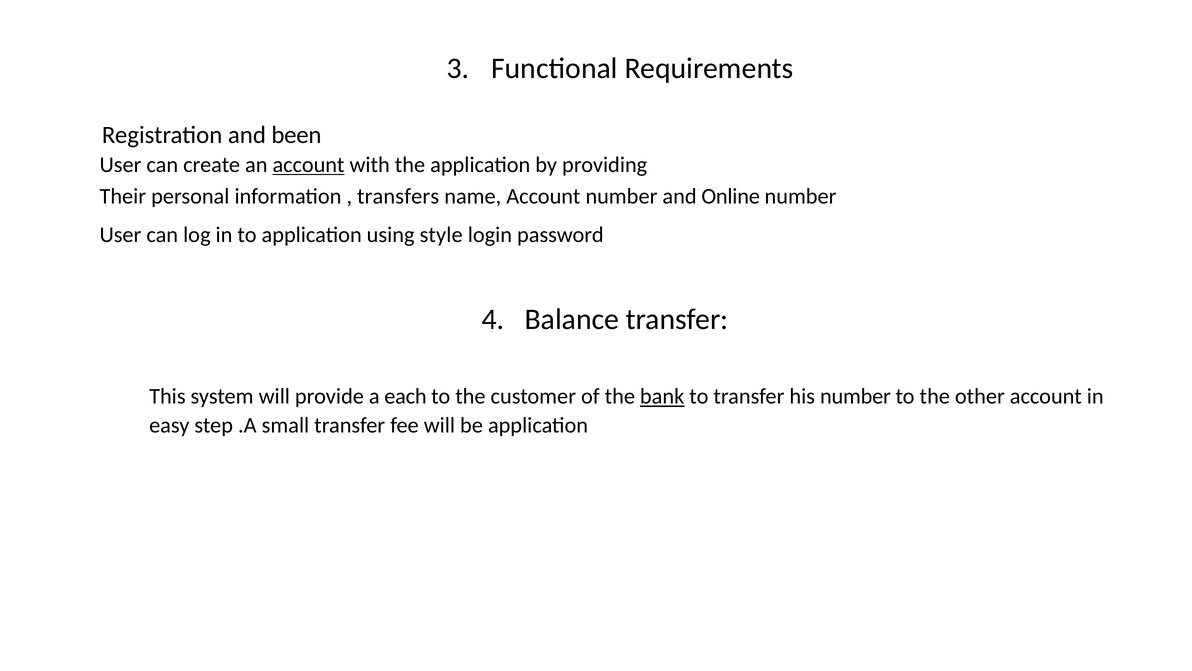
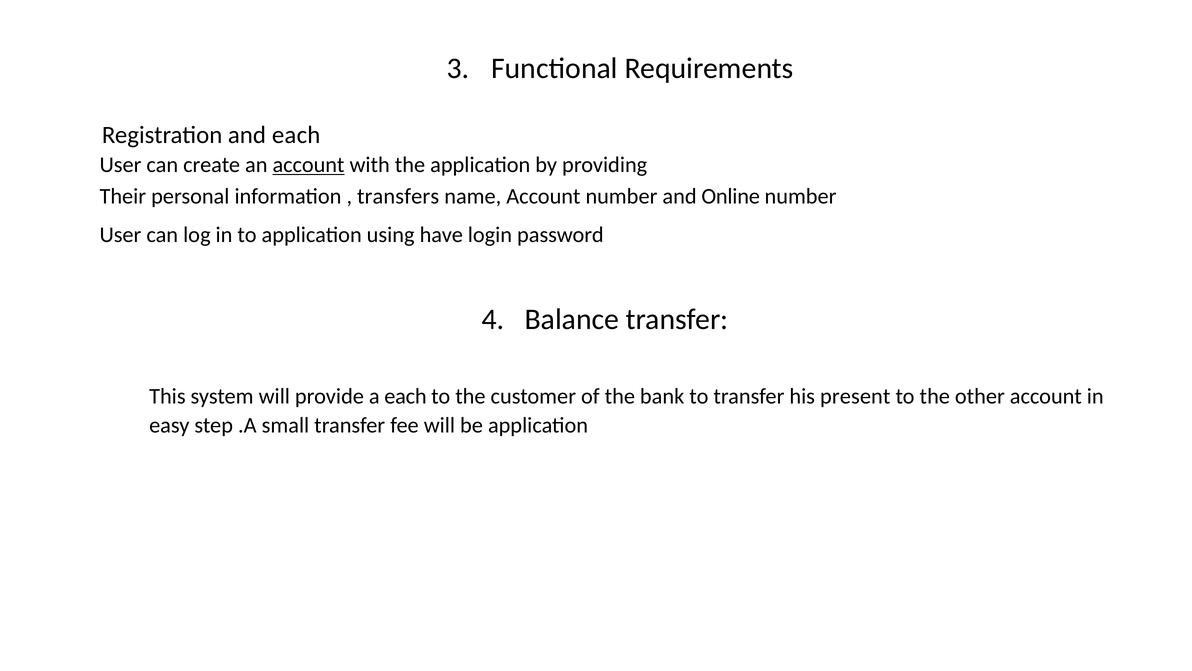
and been: been -> each
style: style -> have
bank underline: present -> none
his number: number -> present
